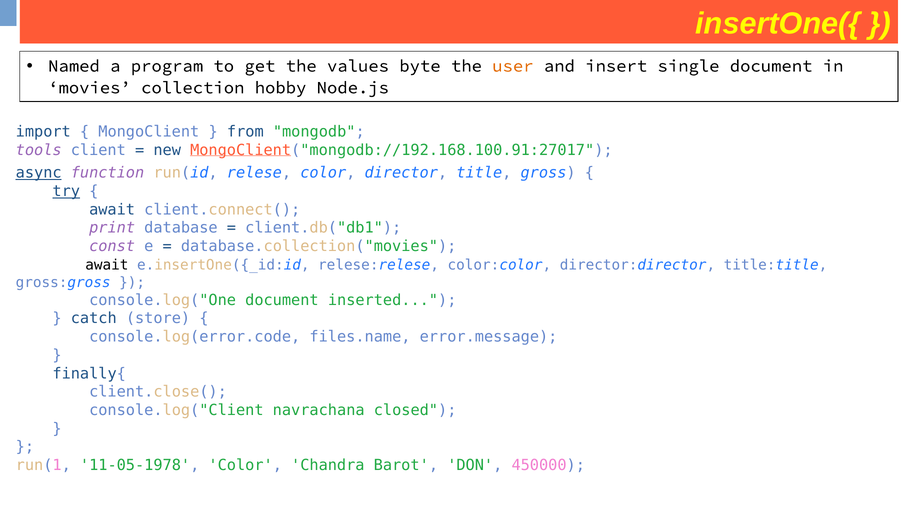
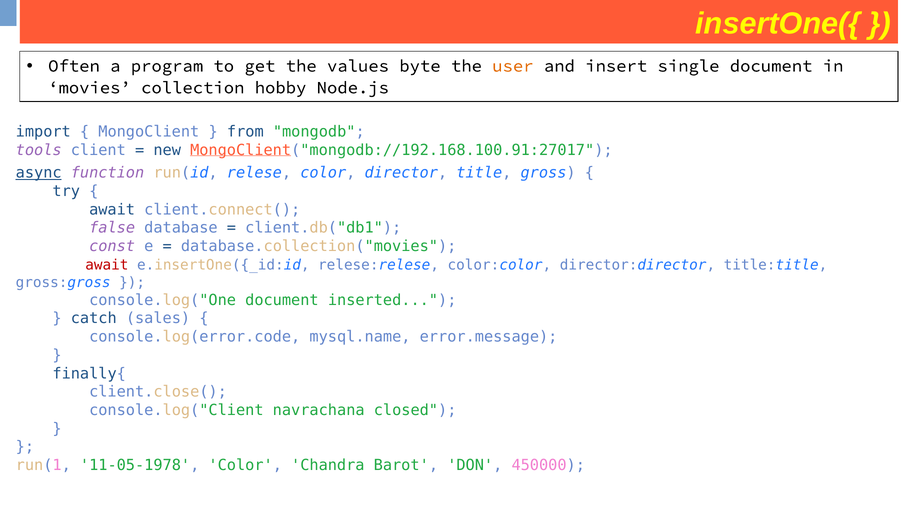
Named: Named -> Often
try underline: present -> none
print: print -> false
await at (107, 265) colour: black -> red
store: store -> sales
files.name: files.name -> mysql.name
